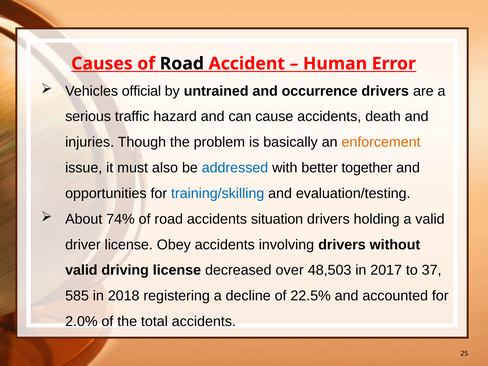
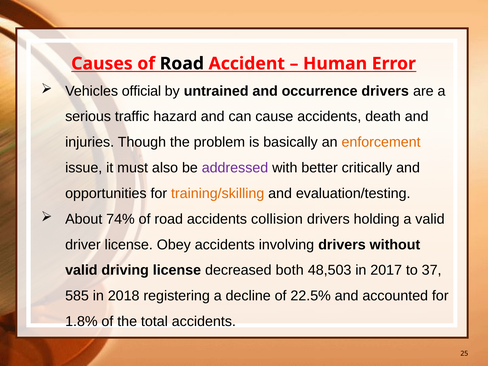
addressed colour: blue -> purple
together: together -> critically
training/skilling colour: blue -> orange
situation: situation -> collision
over: over -> both
2.0%: 2.0% -> 1.8%
